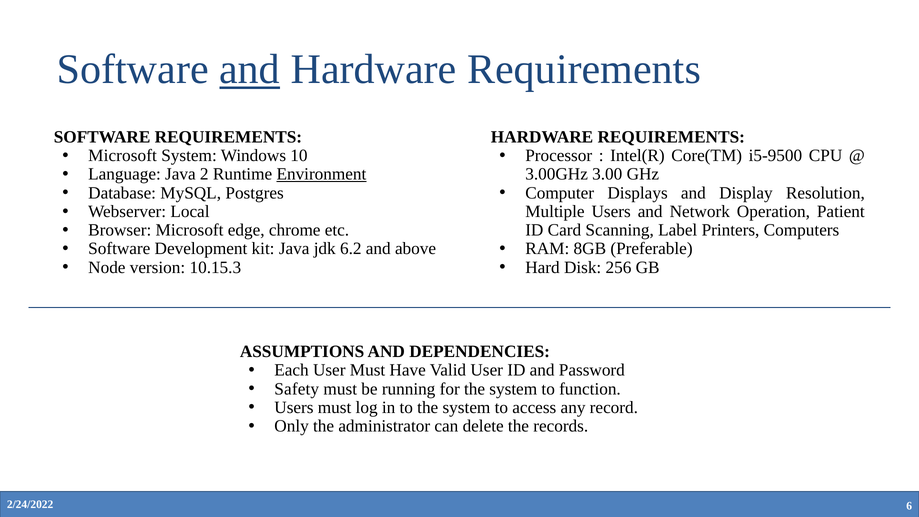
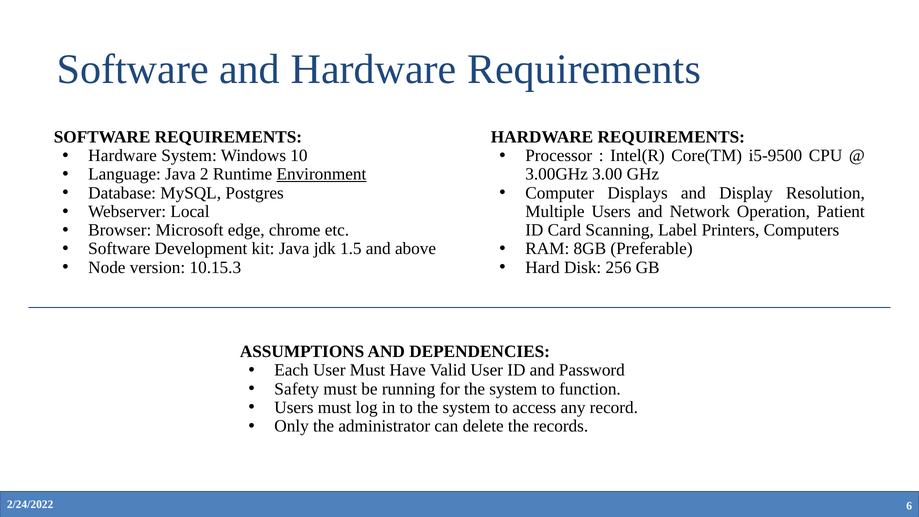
and at (250, 69) underline: present -> none
Microsoft at (123, 156): Microsoft -> Hardware
6.2: 6.2 -> 1.5
